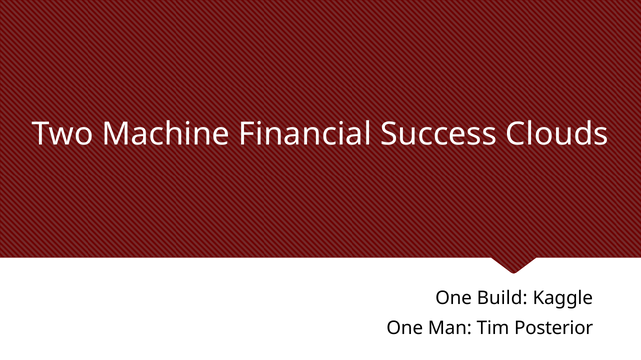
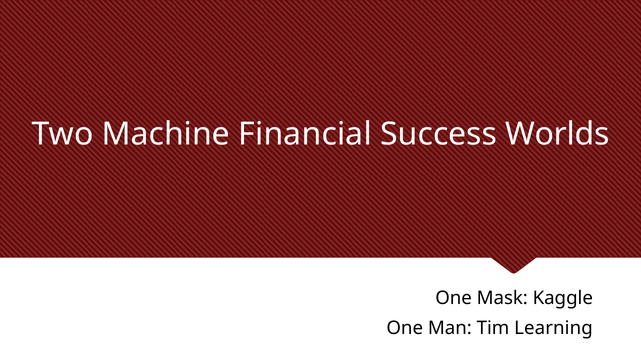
Clouds: Clouds -> Worlds
Build: Build -> Mask
Posterior: Posterior -> Learning
